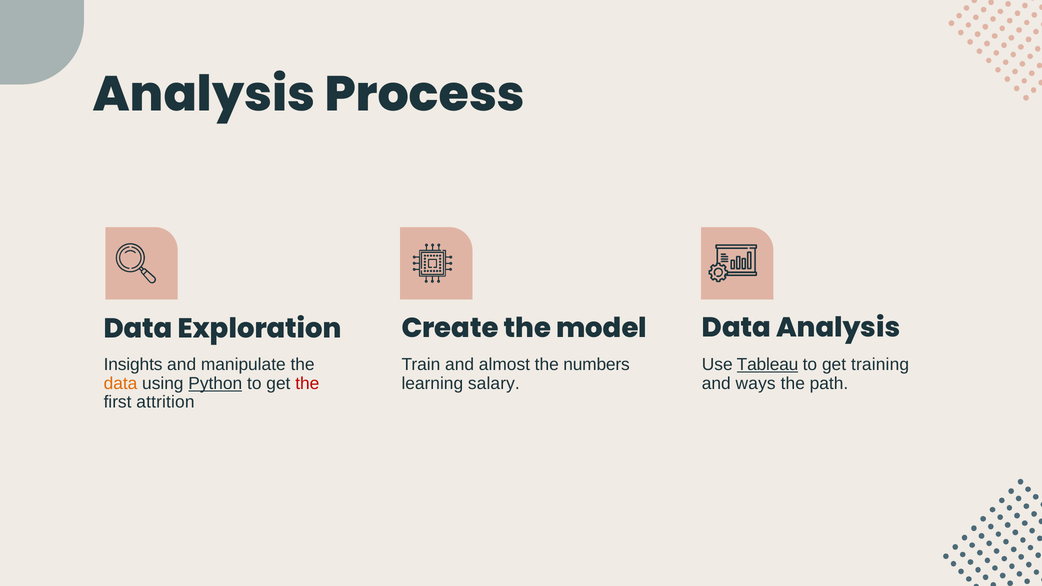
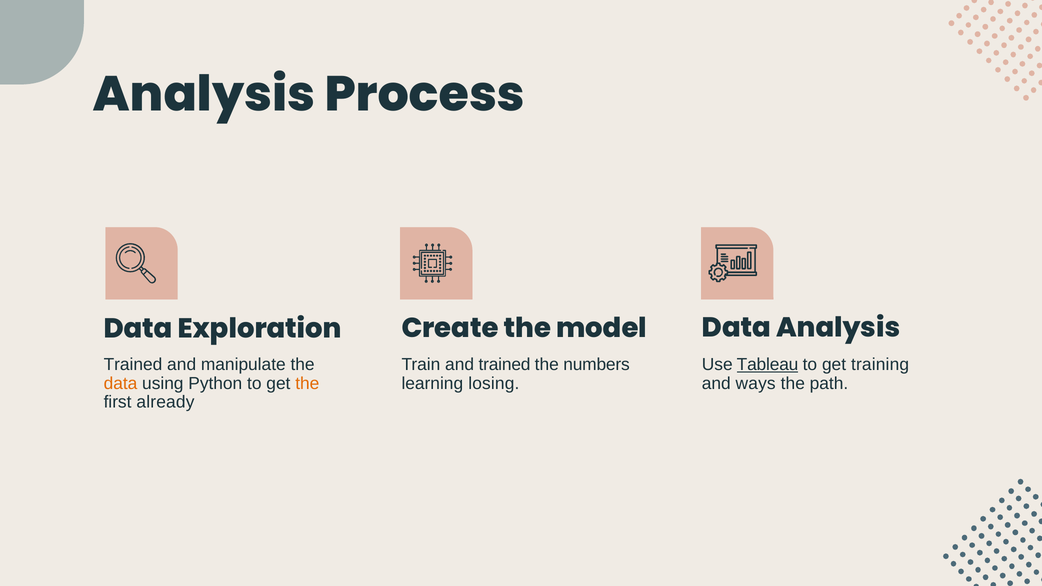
Insights at (133, 365): Insights -> Trained
and almost: almost -> trained
Python underline: present -> none
the at (307, 383) colour: red -> orange
salary: salary -> losing
attrition: attrition -> already
